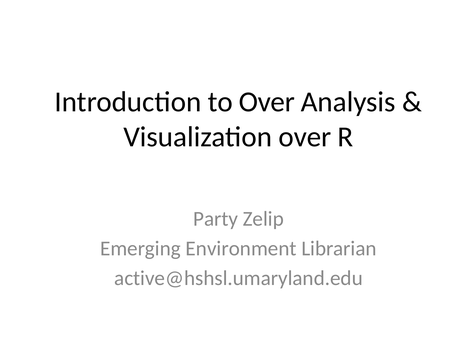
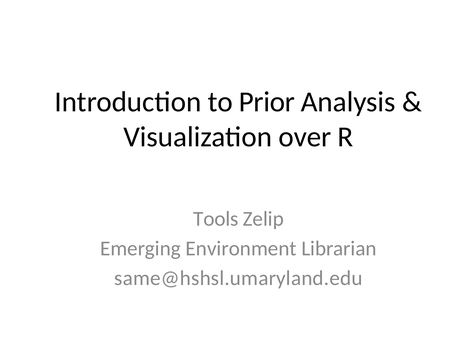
to Over: Over -> Prior
Party: Party -> Tools
active@hshsl.umaryland.edu: active@hshsl.umaryland.edu -> same@hshsl.umaryland.edu
